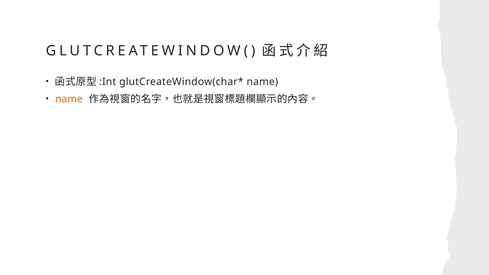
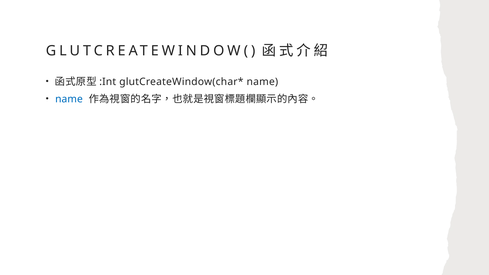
name at (69, 99) colour: orange -> blue
